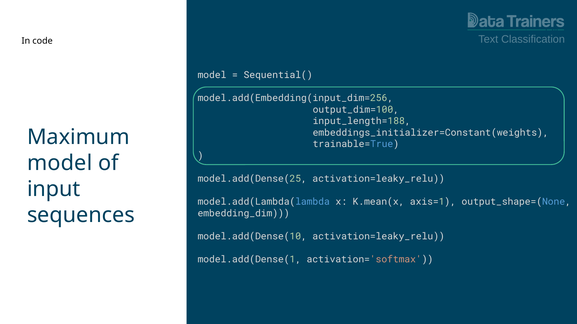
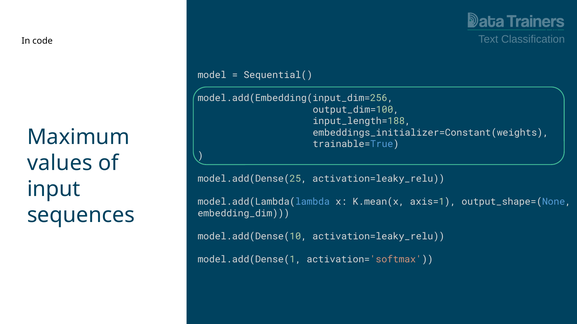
model at (60, 163): model -> values
